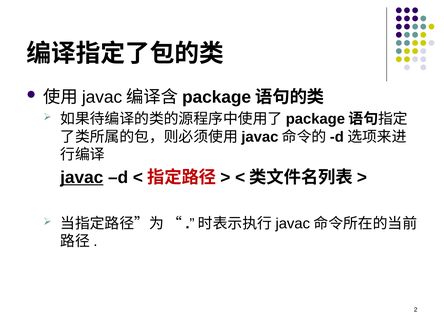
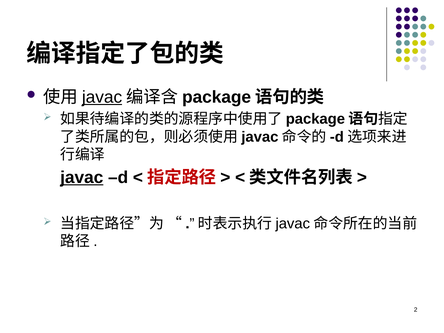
javac at (102, 97) underline: none -> present
